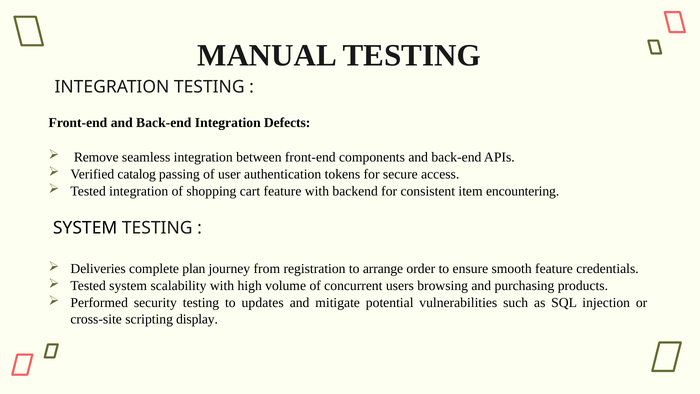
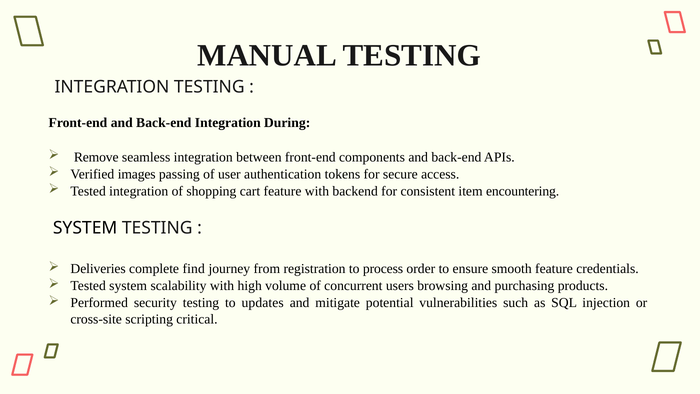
Defects: Defects -> During
catalog: catalog -> images
plan: plan -> find
arrange: arrange -> process
display: display -> critical
